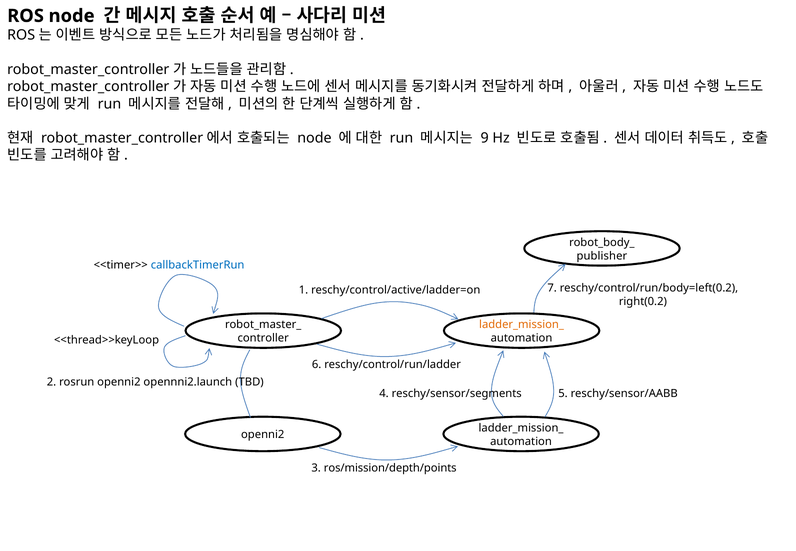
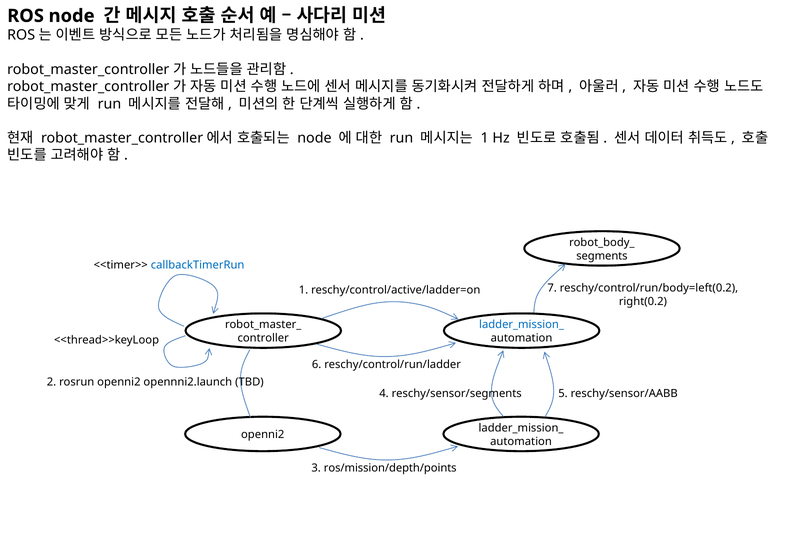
9 at (485, 138): 9 -> 1
publisher: publisher -> segments
ladder_mission_ at (522, 325) colour: orange -> blue
